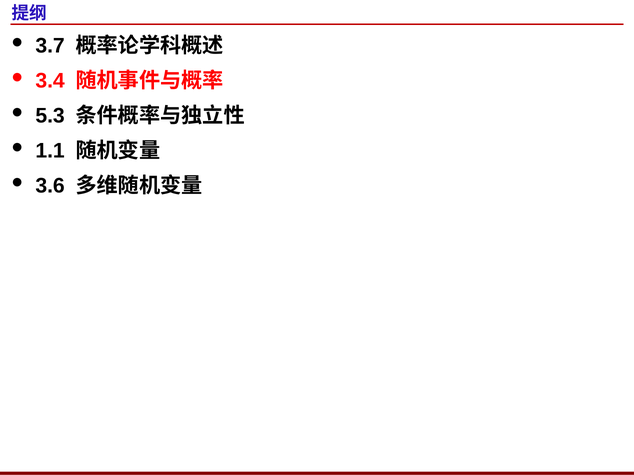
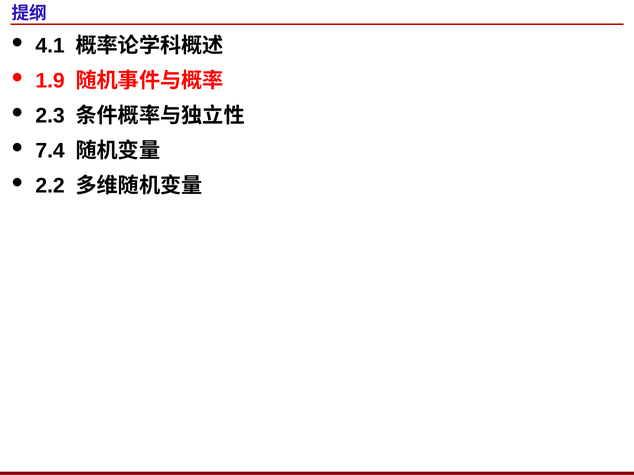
3.7: 3.7 -> 4.1
3.4: 3.4 -> 1.9
5.3: 5.3 -> 2.3
1.1: 1.1 -> 7.4
3.6: 3.6 -> 2.2
